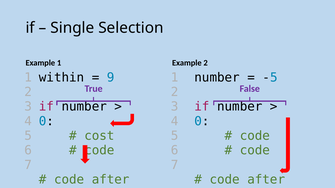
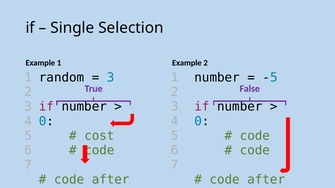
within: within -> random
9 at (111, 78): 9 -> 3
